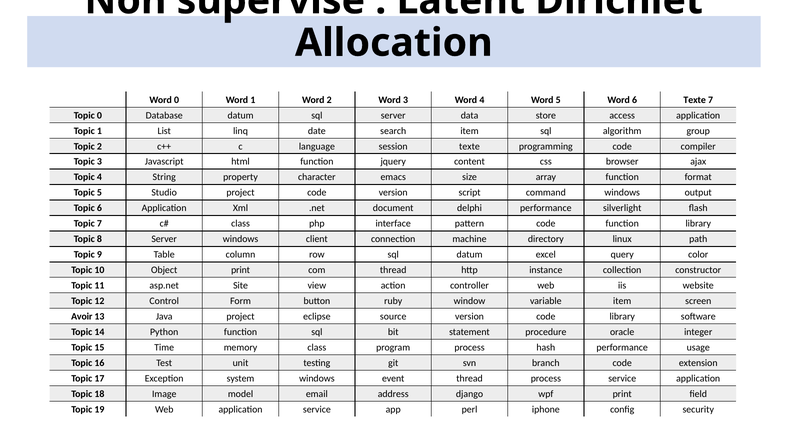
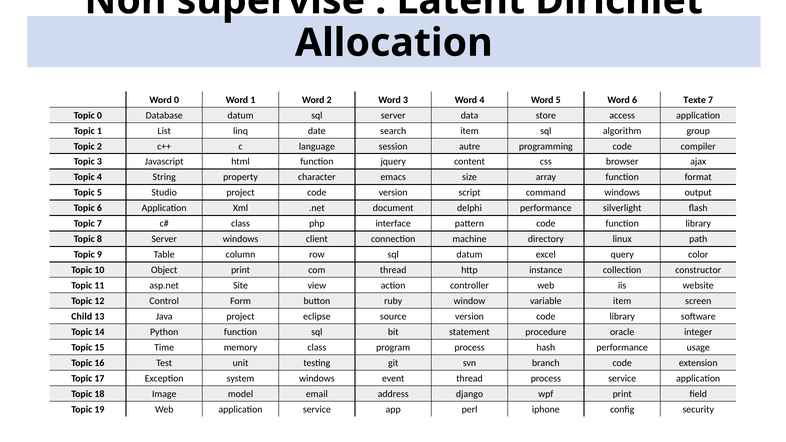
session texte: texte -> autre
Avoir: Avoir -> Child
